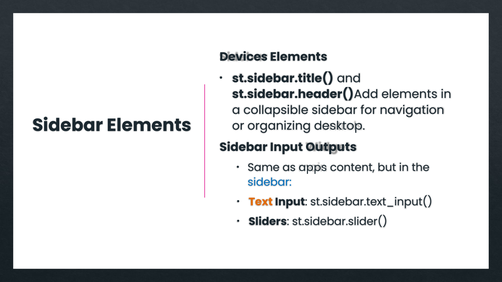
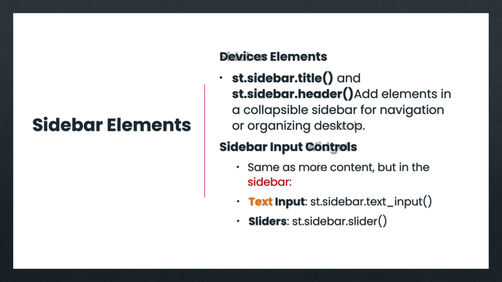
Outputs: Outputs -> Controls
apps: apps -> more
sidebar at (270, 182) colour: blue -> red
